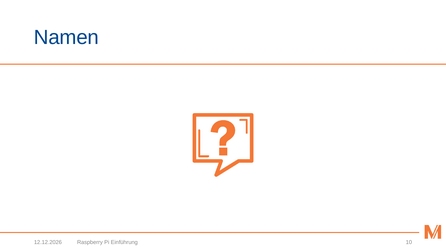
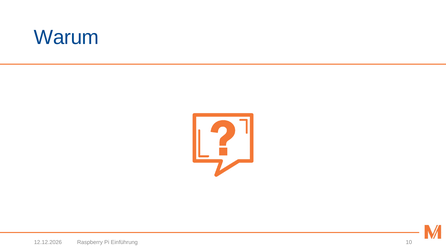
Namen: Namen -> Warum
